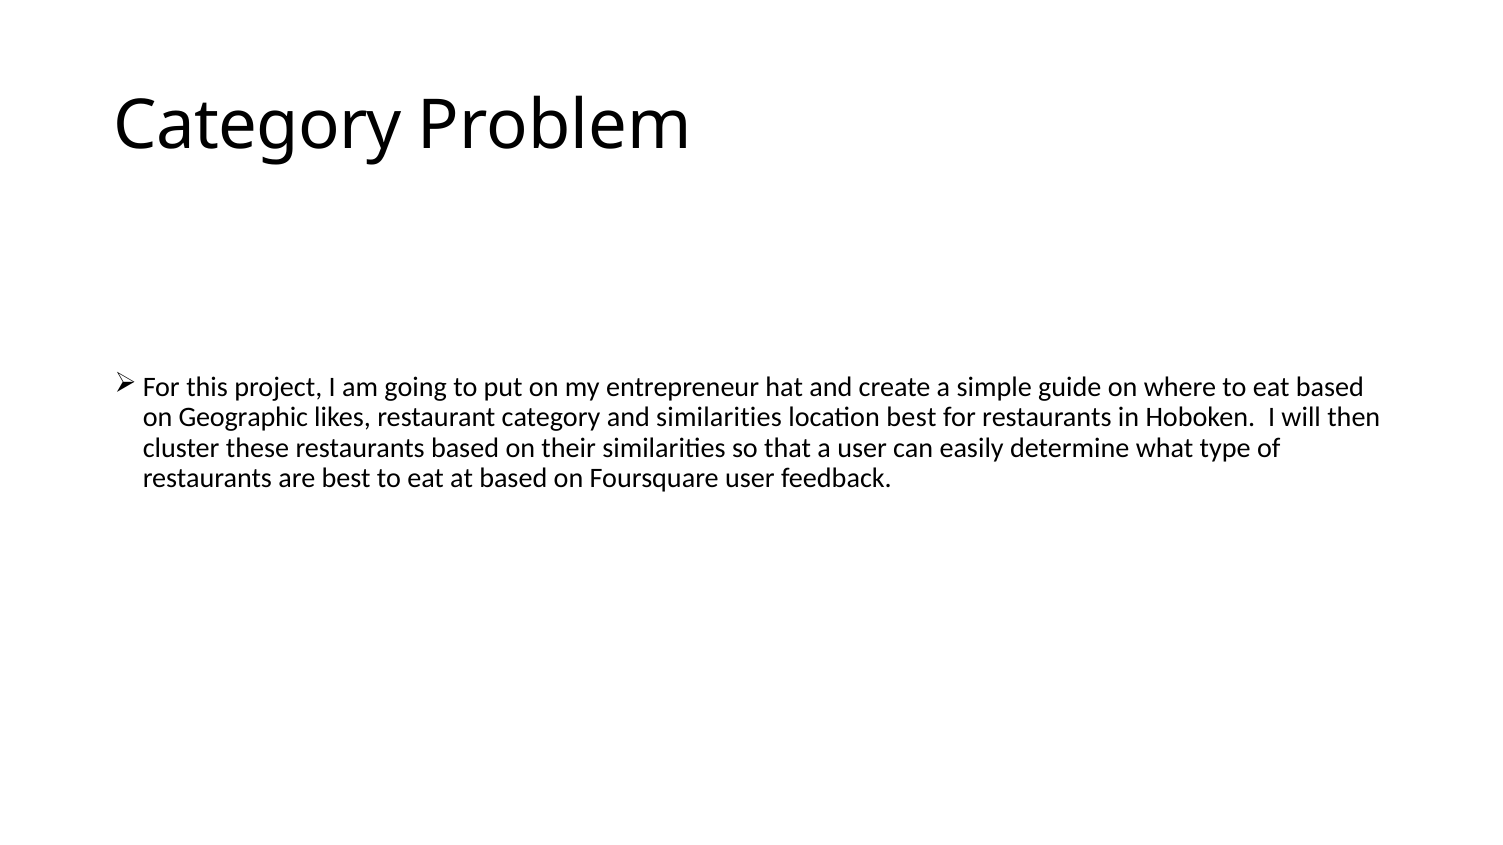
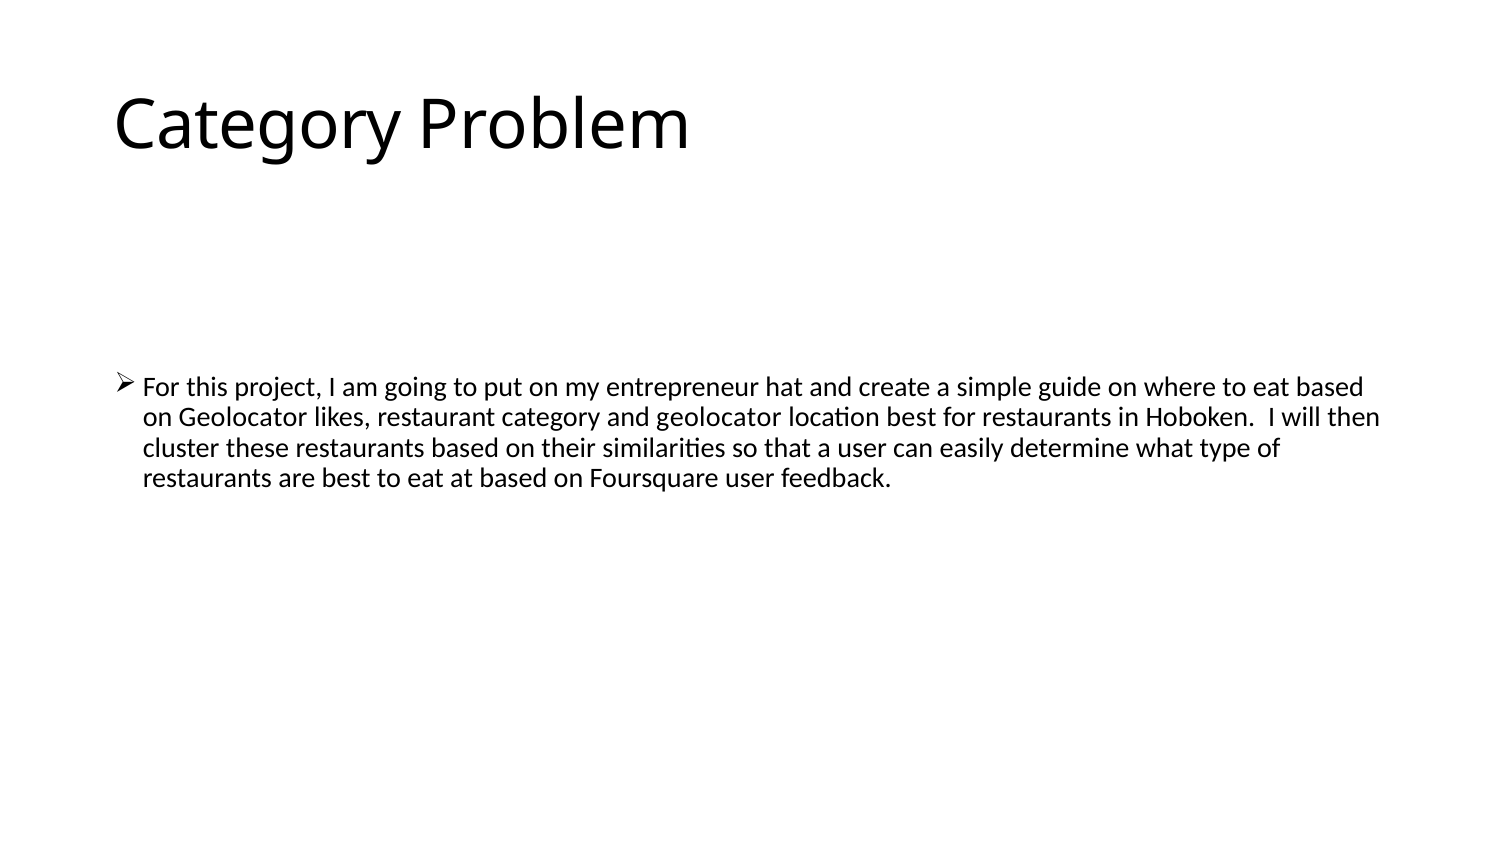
on Geographic: Geographic -> Geolocator
and similarities: similarities -> geolocator
